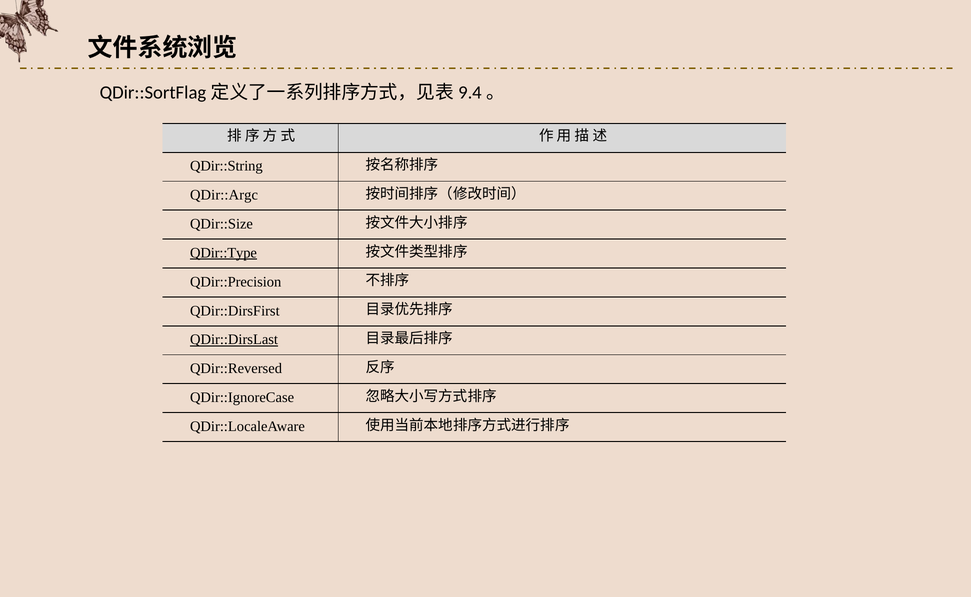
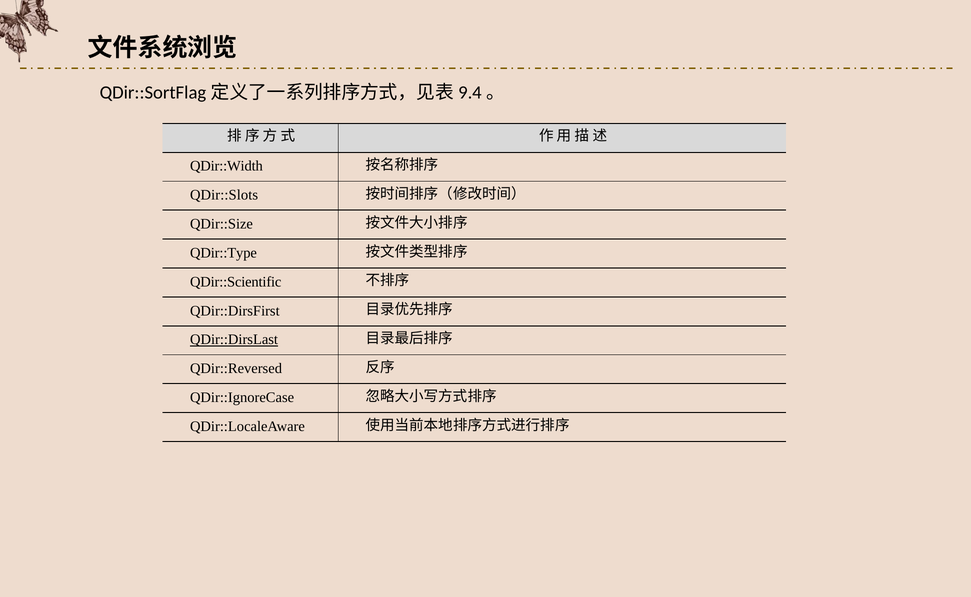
QDir::String: QDir::String -> QDir::Width
QDir::Argc: QDir::Argc -> QDir::Slots
QDir::Type underline: present -> none
QDir::Precision: QDir::Precision -> QDir::Scientific
